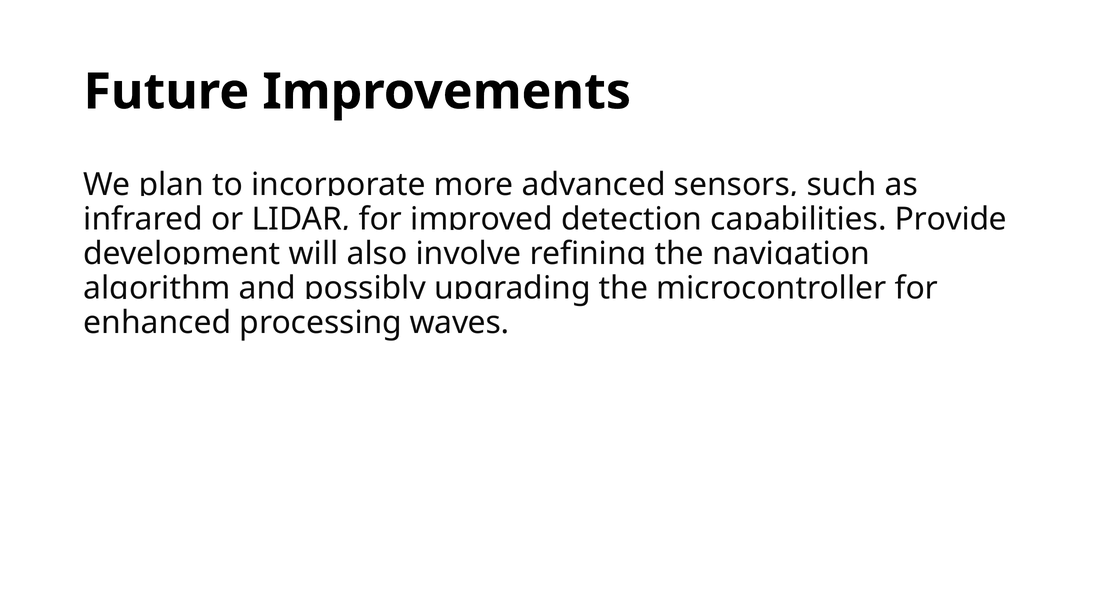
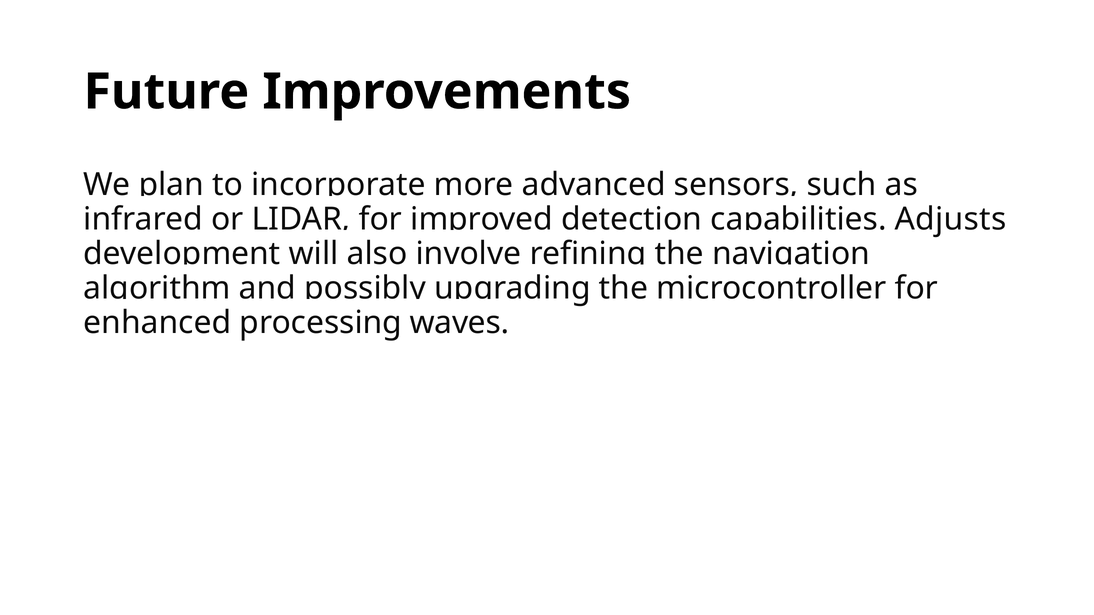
Provide: Provide -> Adjusts
